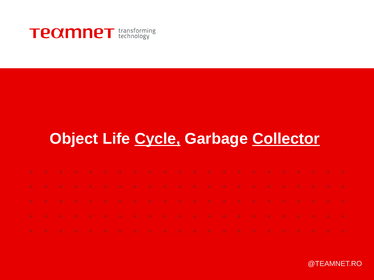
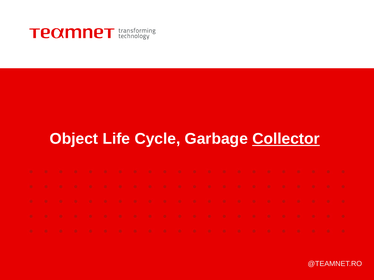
Cycle underline: present -> none
